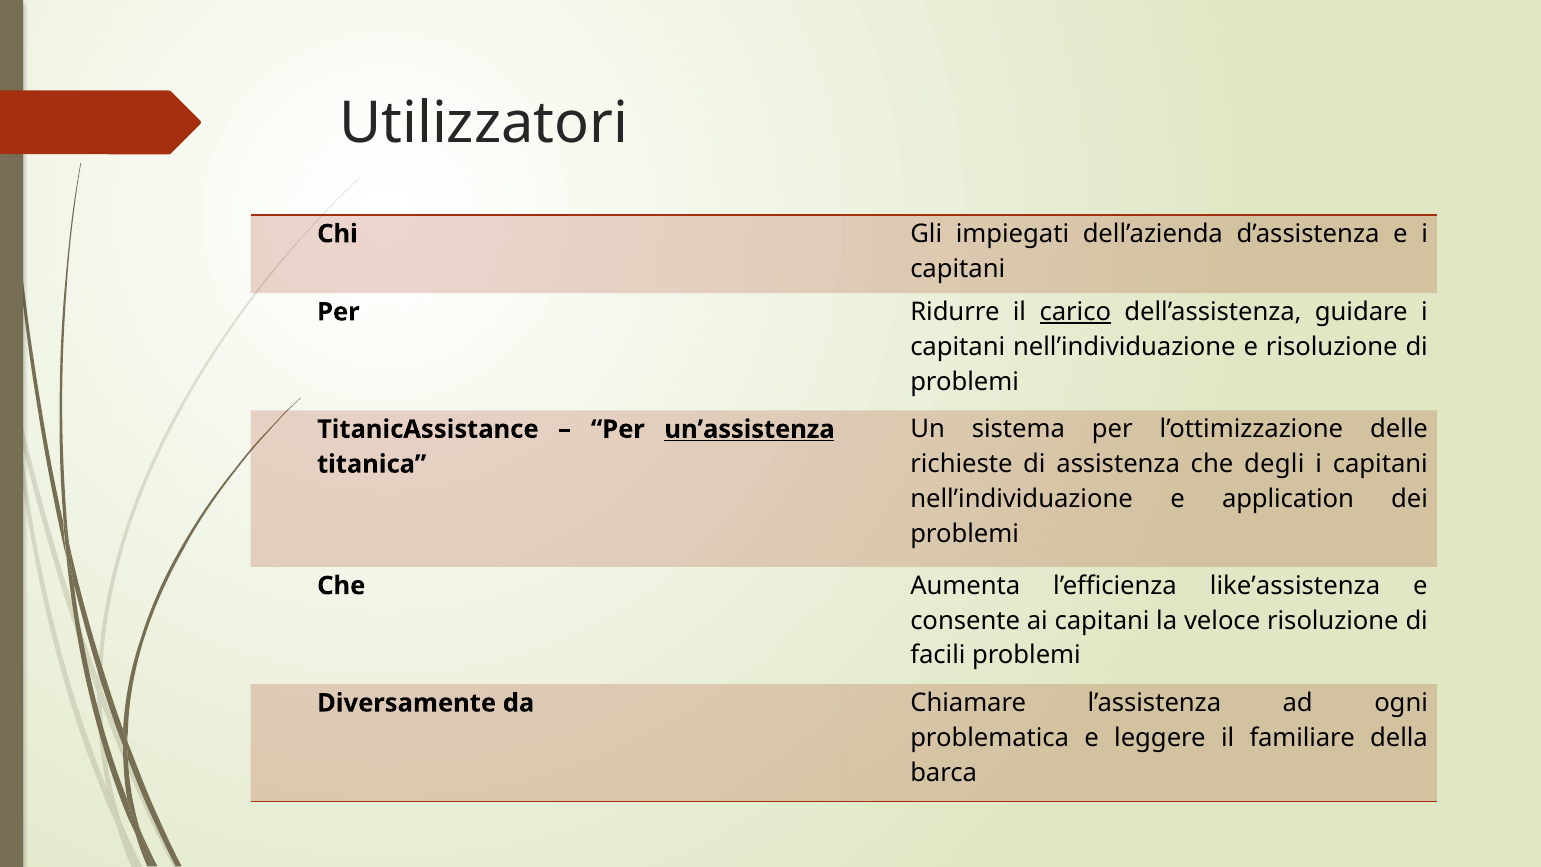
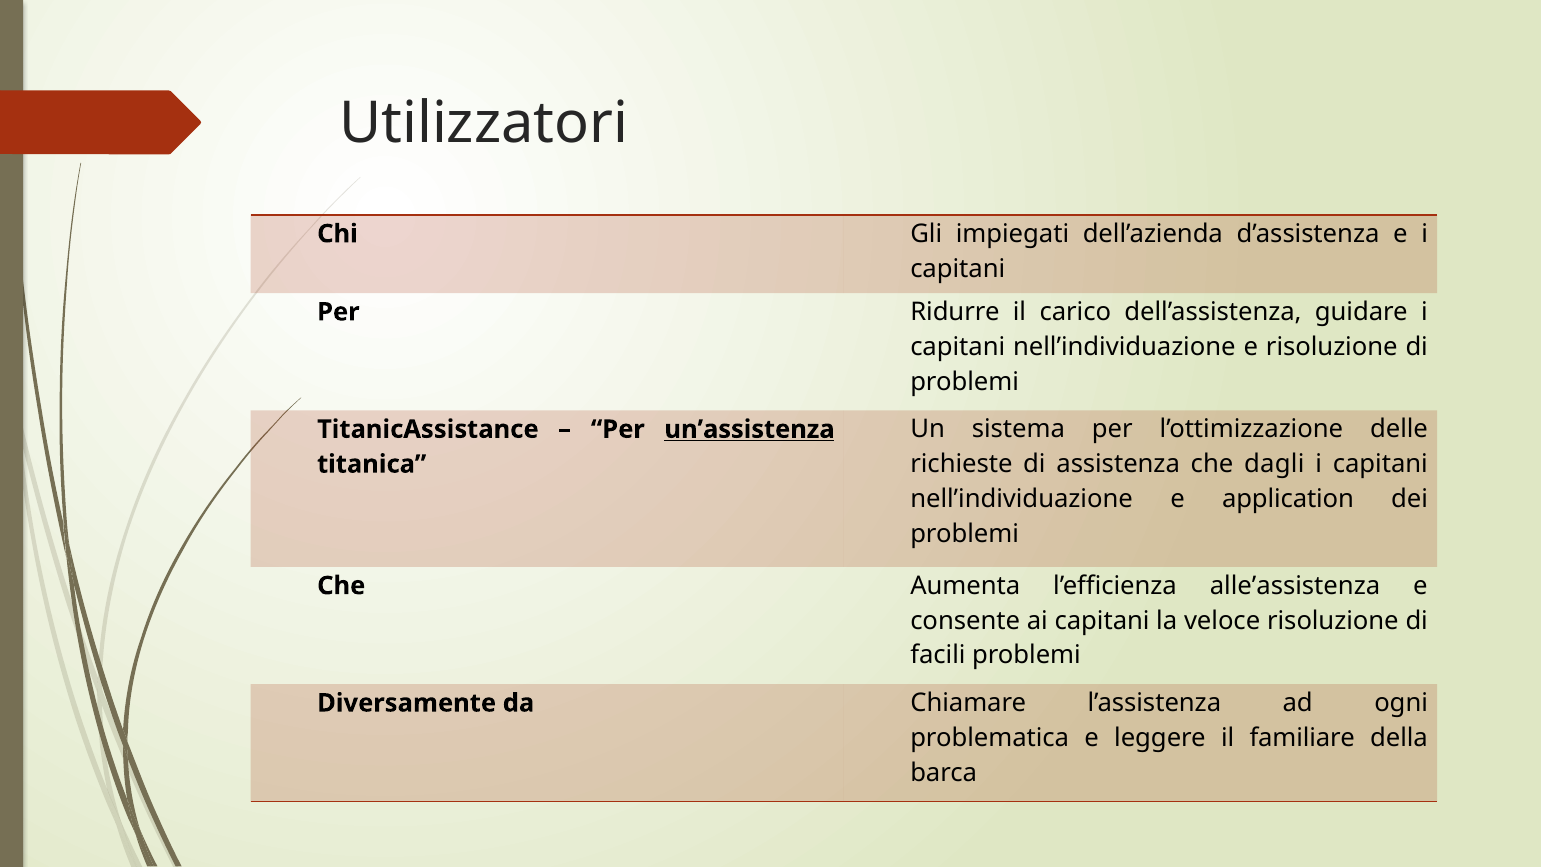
carico underline: present -> none
degli: degli -> dagli
like’assistenza: like’assistenza -> alle’assistenza
